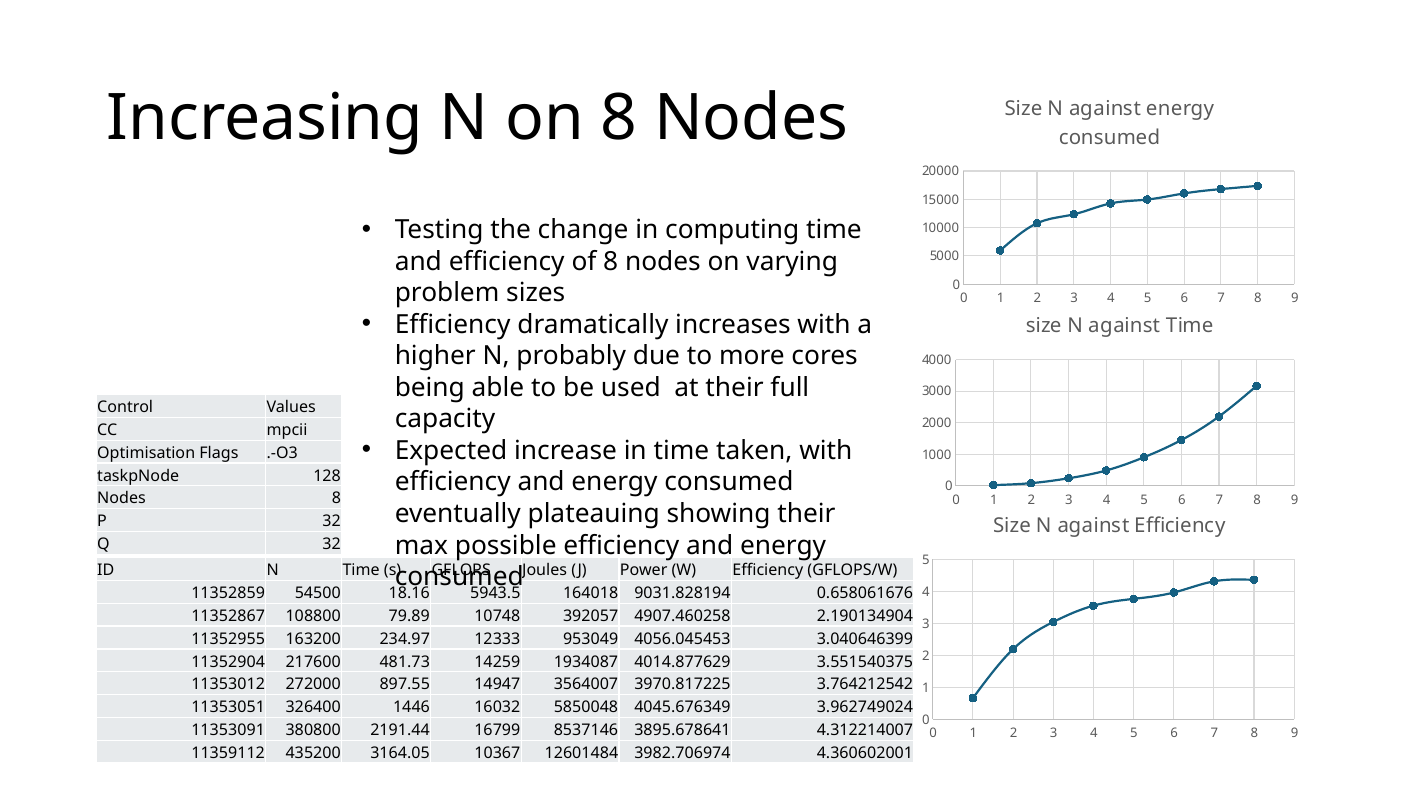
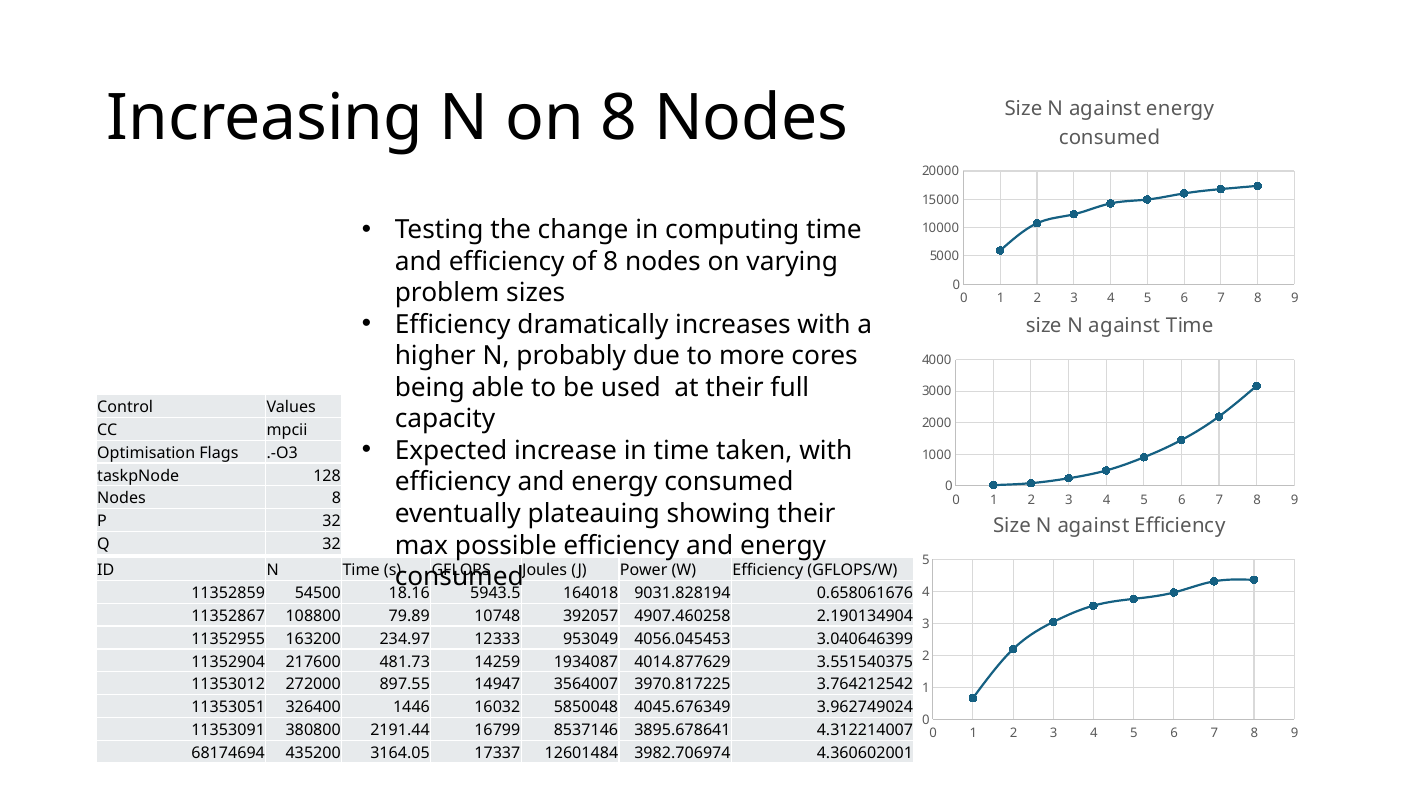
11359112: 11359112 -> 68174694
10367: 10367 -> 17337
